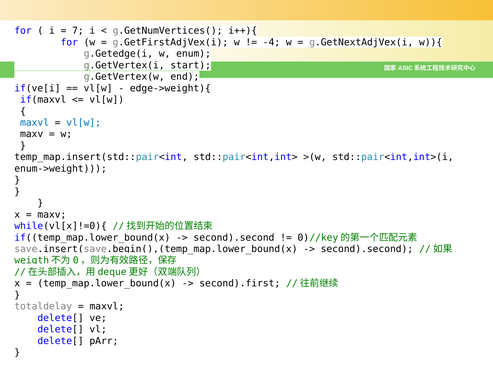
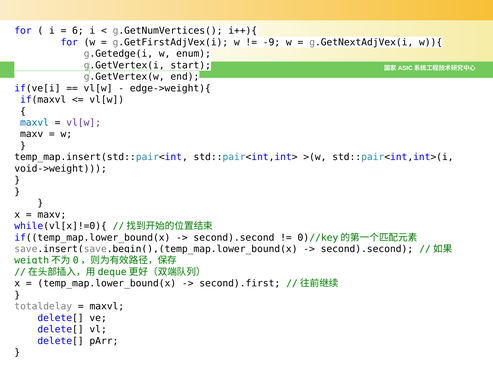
7: 7 -> 6
-4: -4 -> -9
vl[w at (84, 123) colour: blue -> purple
enum->weight: enum->weight -> void->weight
